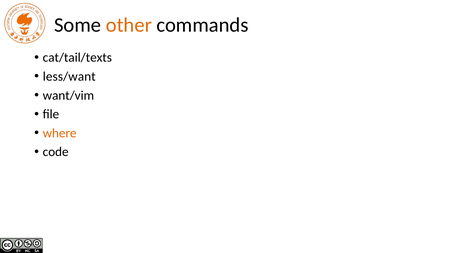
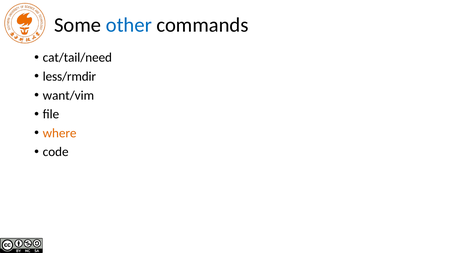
other colour: orange -> blue
cat/tail/texts: cat/tail/texts -> cat/tail/need
less/want: less/want -> less/rmdir
